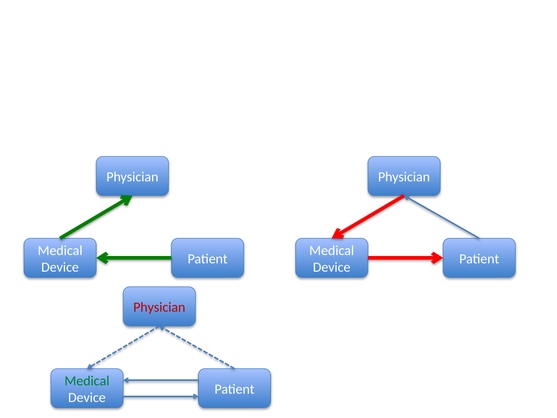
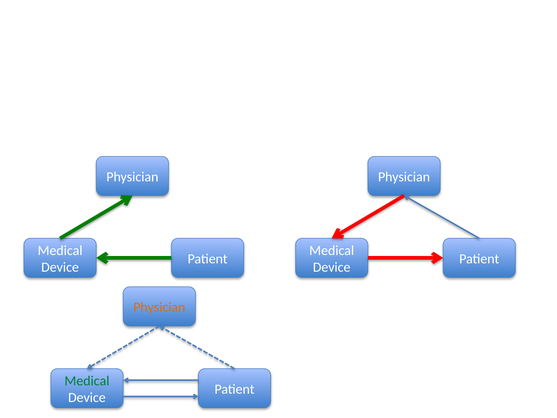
Physician at (159, 307) colour: red -> orange
